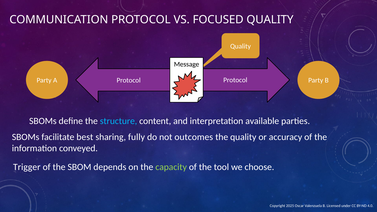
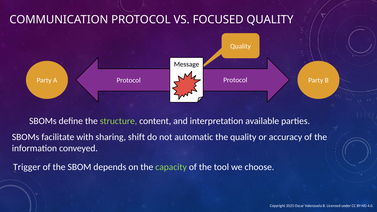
structure colour: light blue -> light green
best: best -> with
fully: fully -> shift
outcomes: outcomes -> automatic
